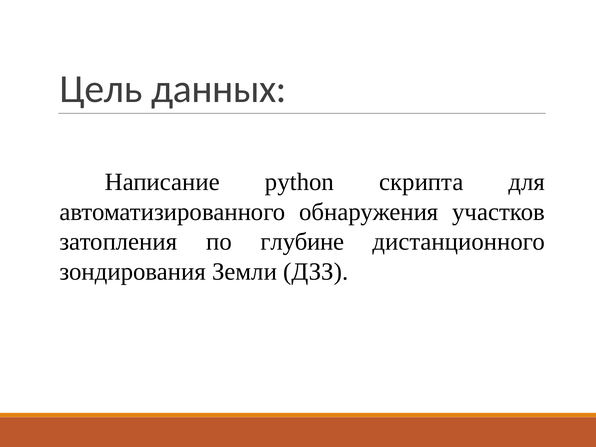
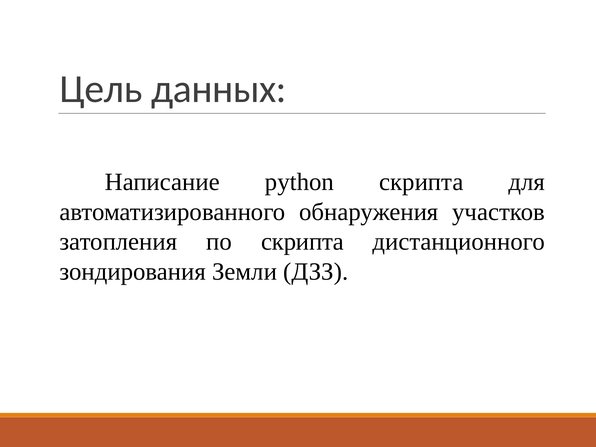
по глубине: глубине -> скрипта
